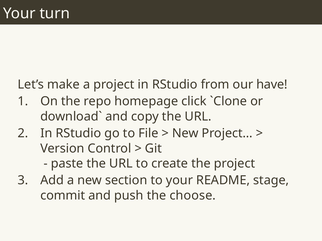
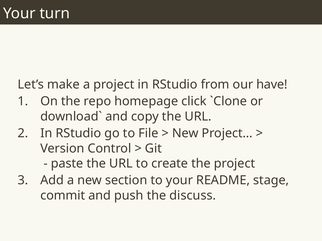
choose: choose -> discuss
